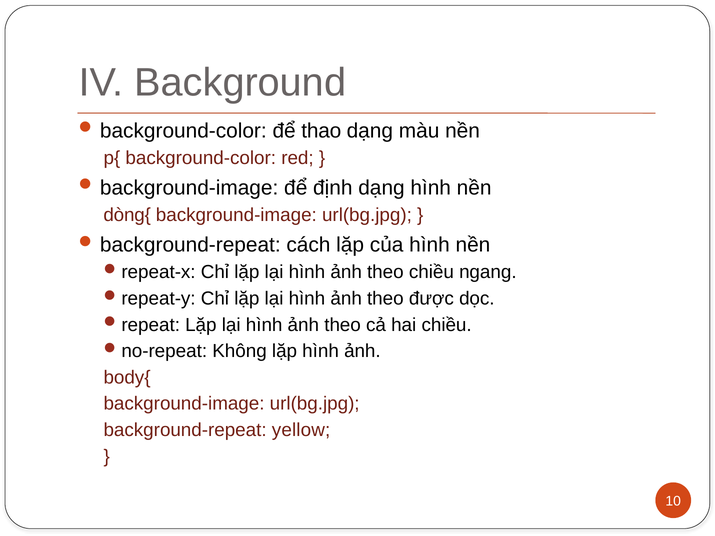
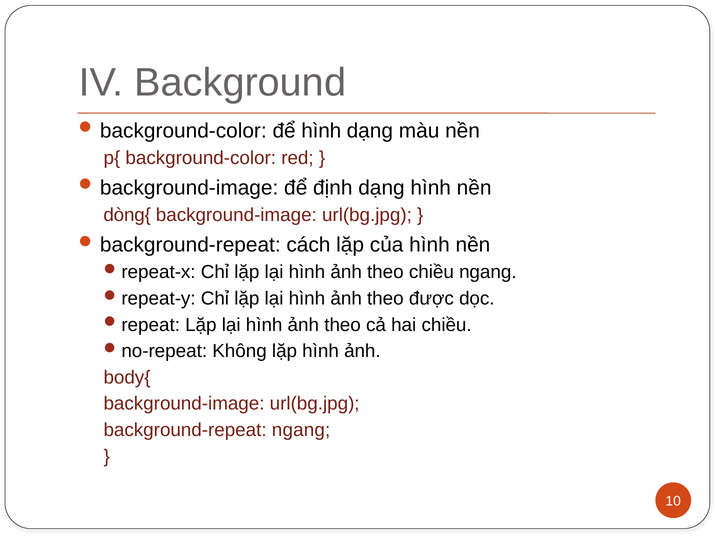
để thao: thao -> hình
background-repeat yellow: yellow -> ngang
